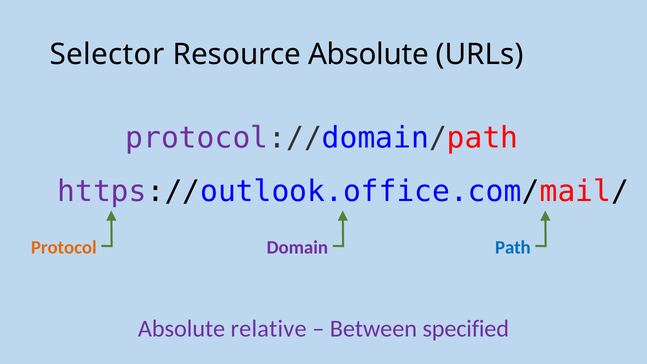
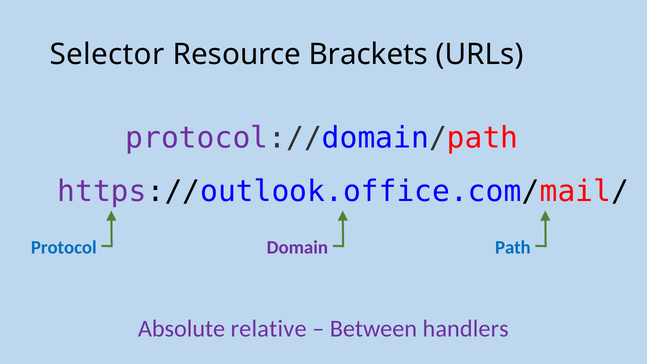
Resource Absolute: Absolute -> Brackets
Protocol colour: orange -> blue
specified: specified -> handlers
